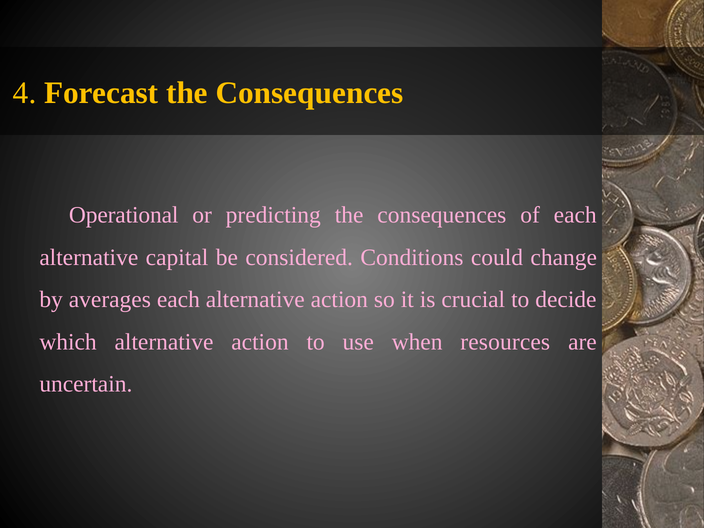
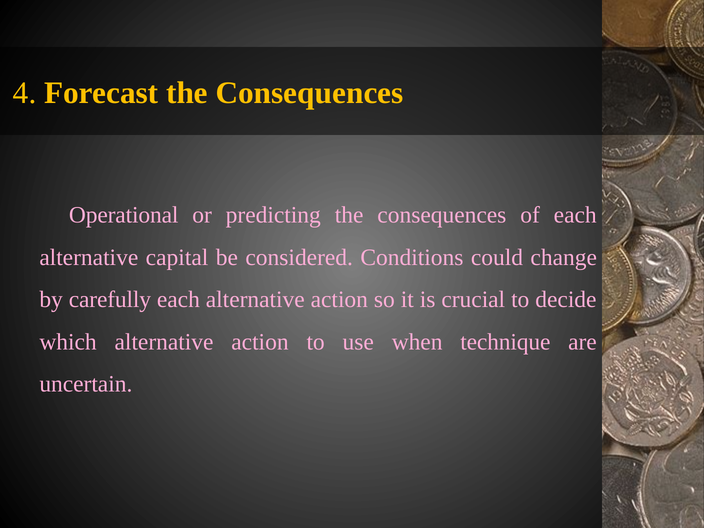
averages: averages -> carefully
resources: resources -> technique
